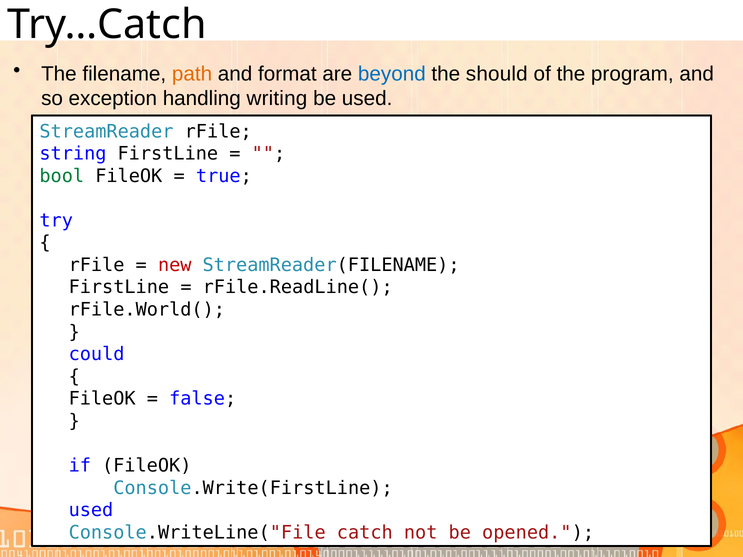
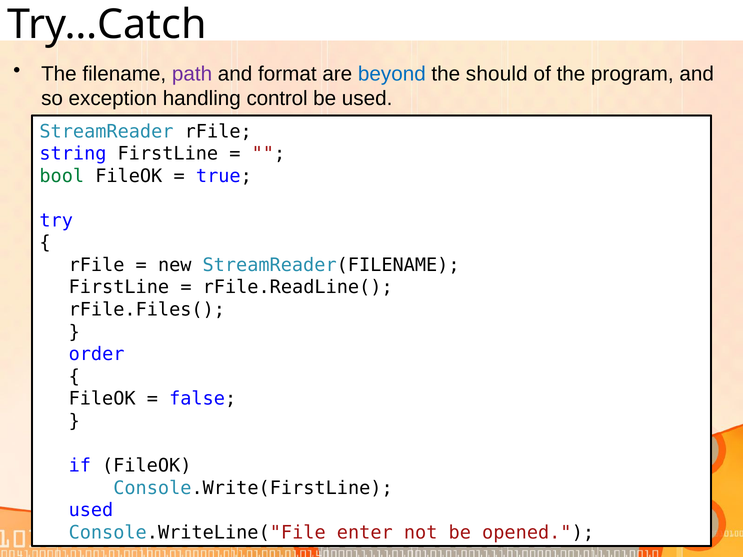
path colour: orange -> purple
writing: writing -> control
new colour: red -> black
rFile.World(: rFile.World( -> rFile.Files(
could: could -> order
catch: catch -> enter
